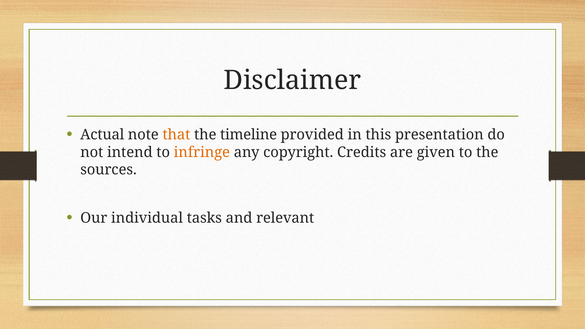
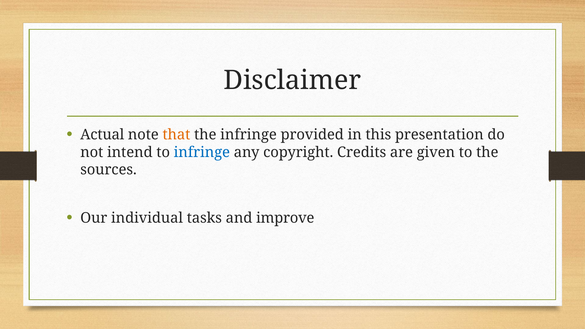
the timeline: timeline -> infringe
infringe at (202, 152) colour: orange -> blue
relevant: relevant -> improve
